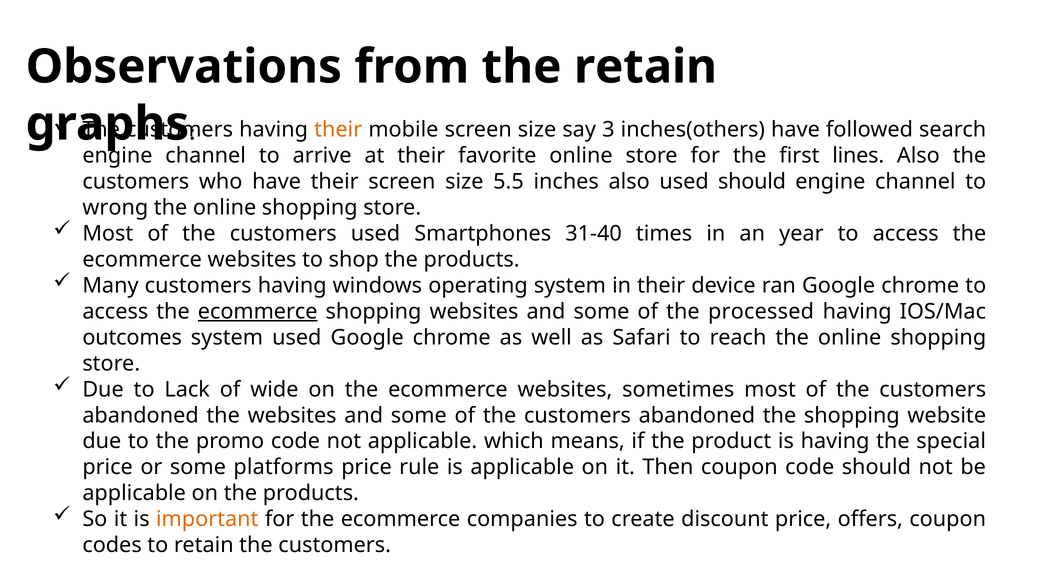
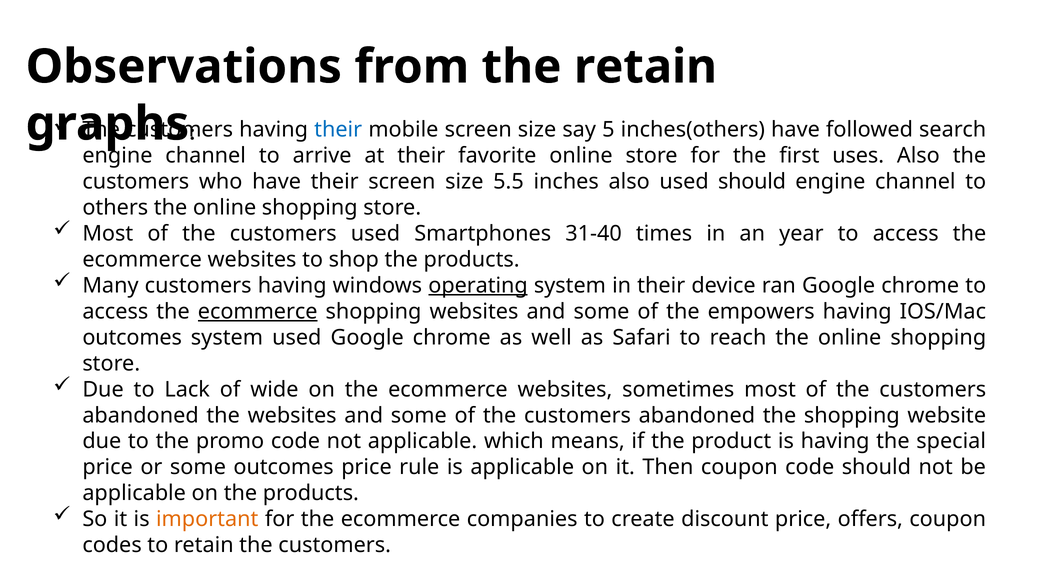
their at (338, 130) colour: orange -> blue
3: 3 -> 5
lines: lines -> uses
wrong: wrong -> others
operating underline: none -> present
processed: processed -> empowers
some platforms: platforms -> outcomes
